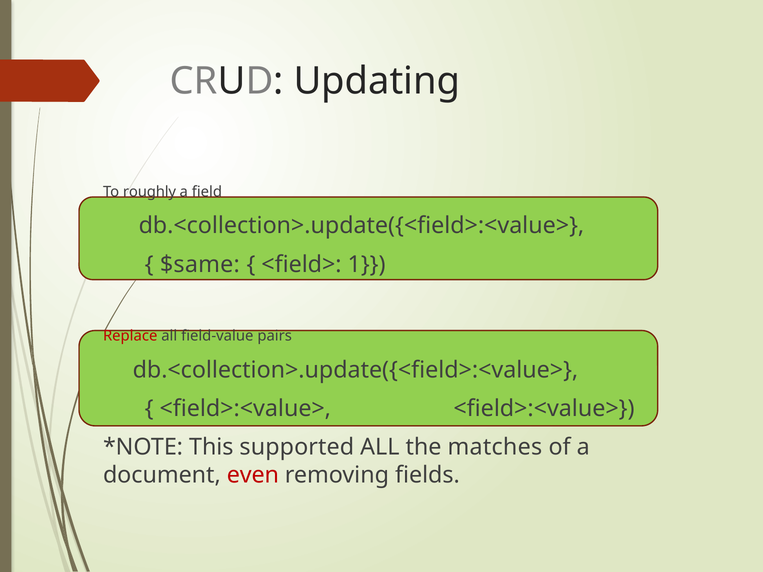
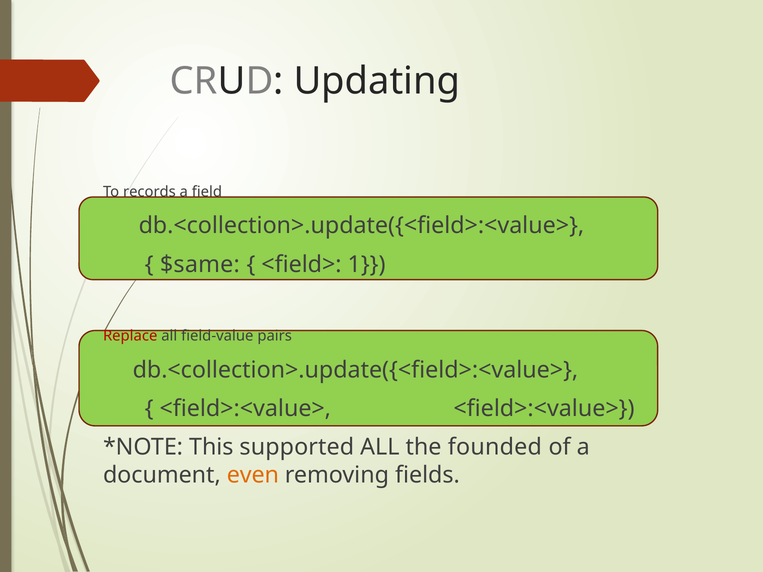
roughly: roughly -> records
matches: matches -> founded
even colour: red -> orange
